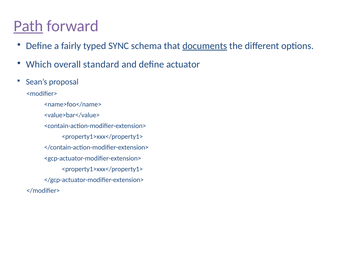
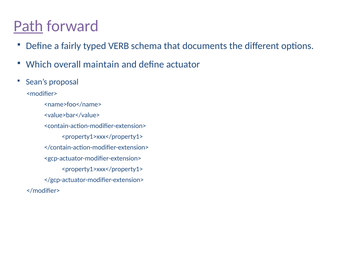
SYNC: SYNC -> VERB
documents underline: present -> none
standard: standard -> maintain
